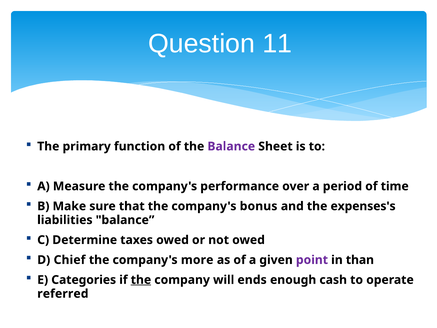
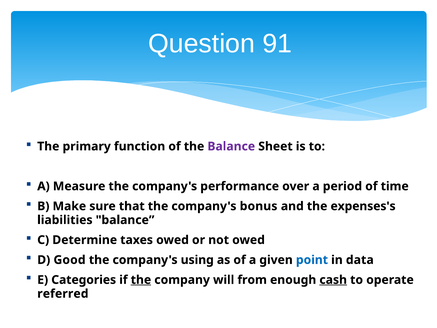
11: 11 -> 91
Chief: Chief -> Good
more: more -> using
point colour: purple -> blue
than: than -> data
ends: ends -> from
cash underline: none -> present
